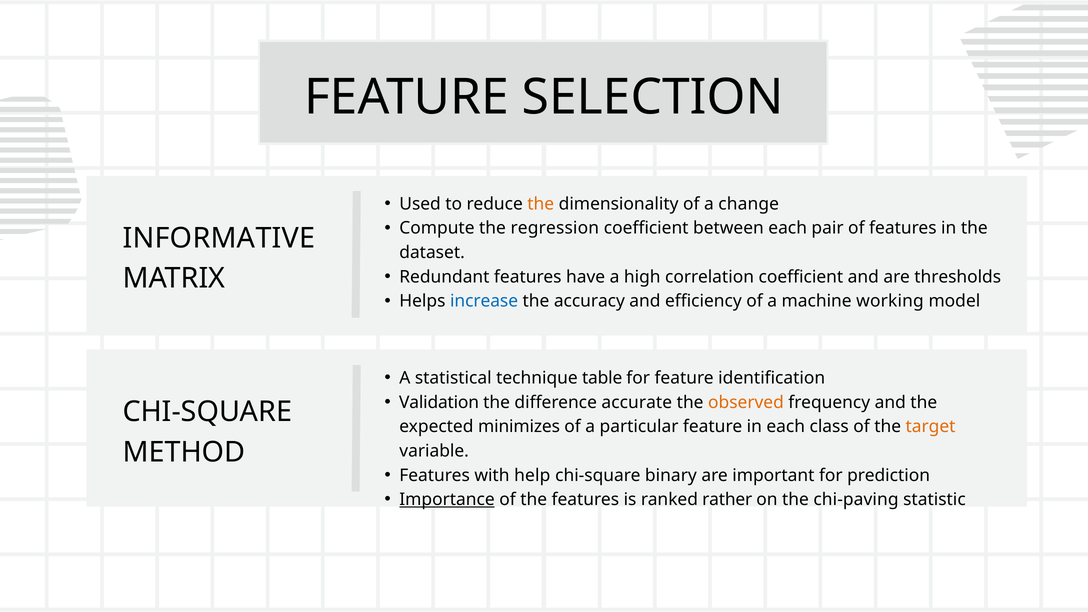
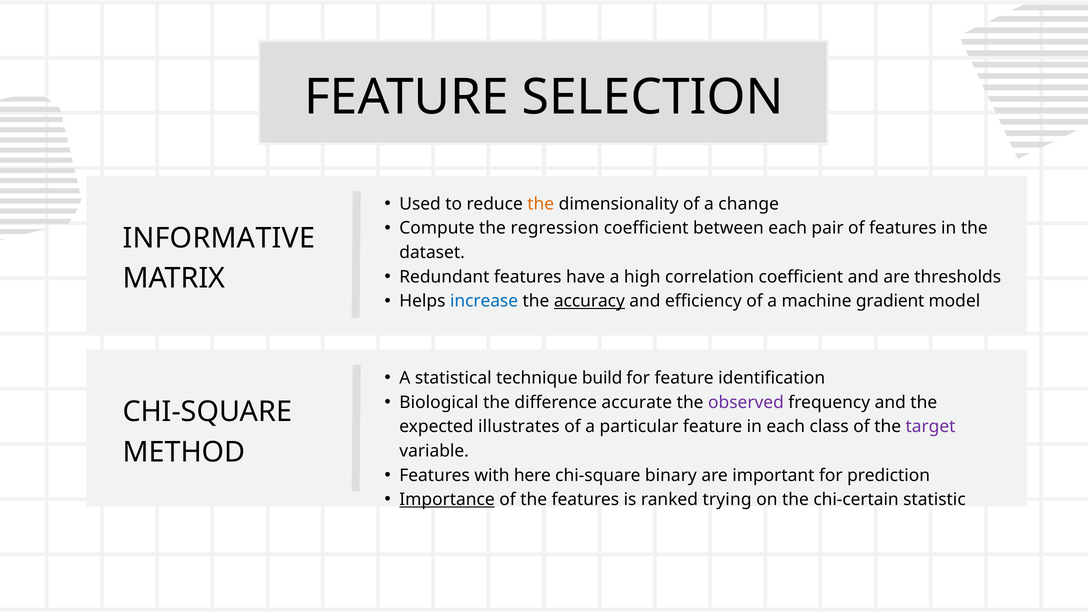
accuracy underline: none -> present
working: working -> gradient
table: table -> build
Validation: Validation -> Biological
observed colour: orange -> purple
minimizes: minimizes -> illustrates
target colour: orange -> purple
help: help -> here
rather: rather -> trying
chi-paving: chi-paving -> chi-certain
